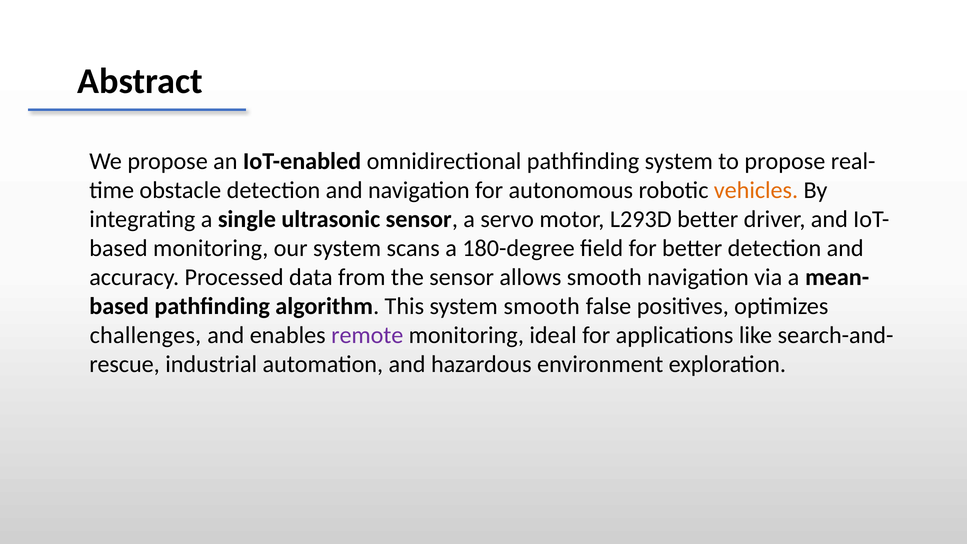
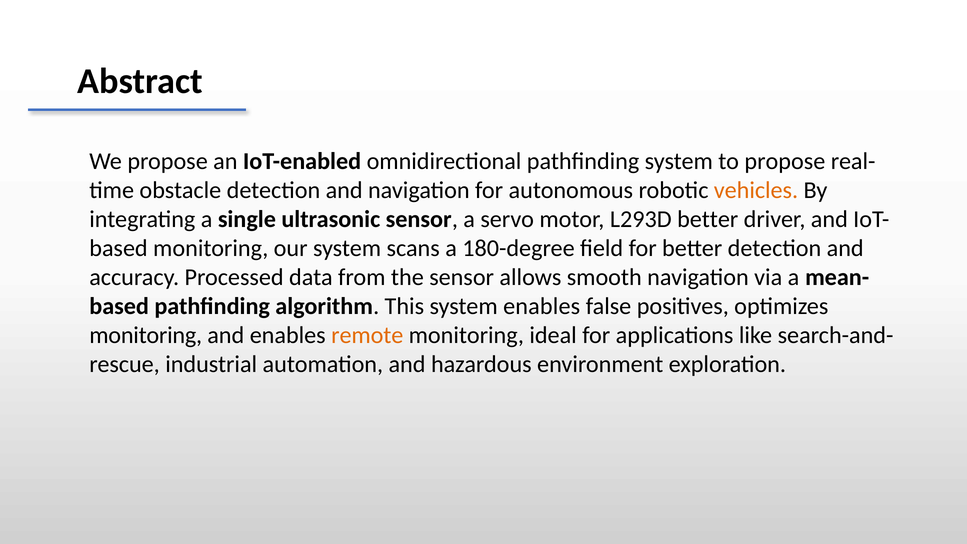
system smooth: smooth -> enables
challenges at (145, 335): challenges -> monitoring
remote colour: purple -> orange
